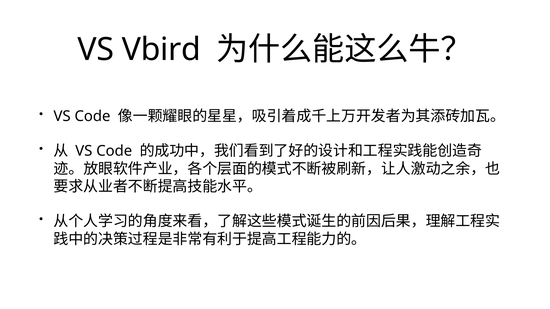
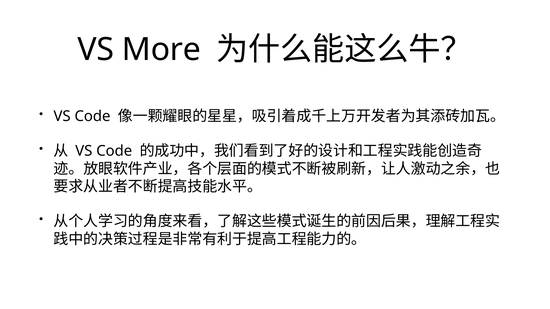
Vbird: Vbird -> More
